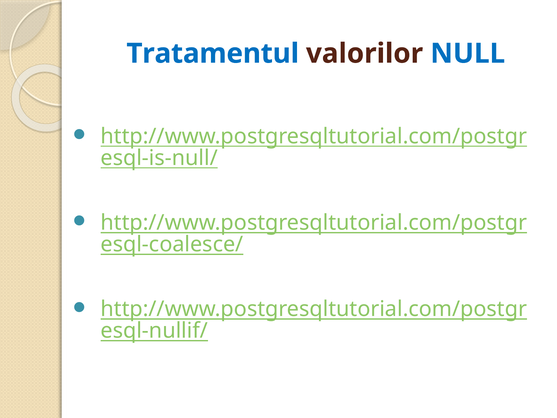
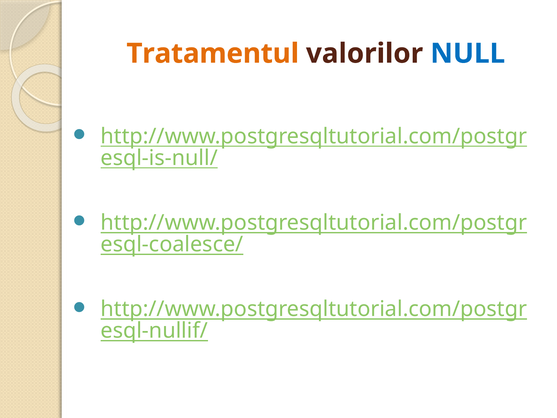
Tratamentul colour: blue -> orange
